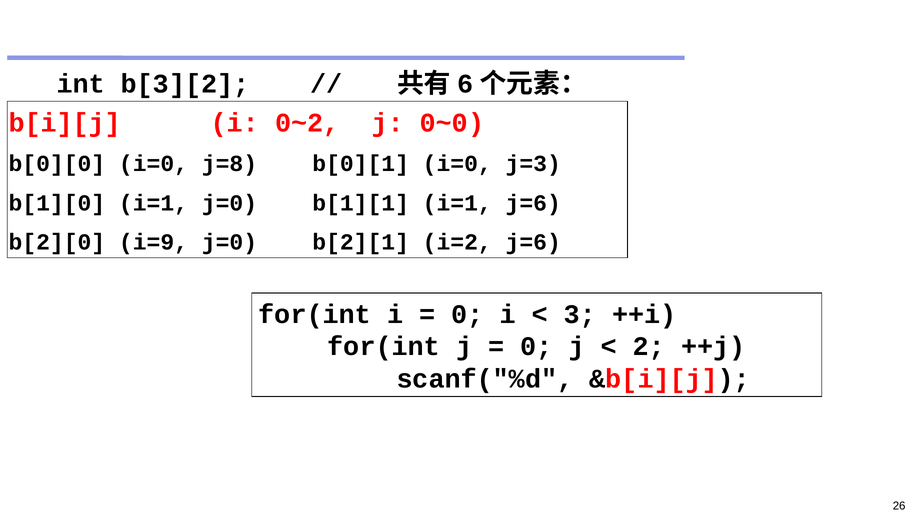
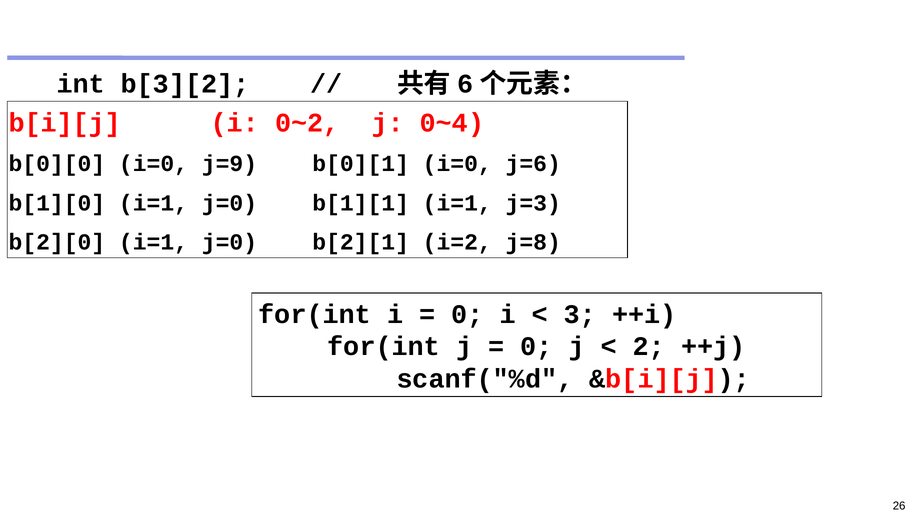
0~0: 0~0 -> 0~4
j=8: j=8 -> j=9
j=3: j=3 -> j=6
i=1 j=6: j=6 -> j=3
b[2][0 i=9: i=9 -> i=1
i=2 j=6: j=6 -> j=8
